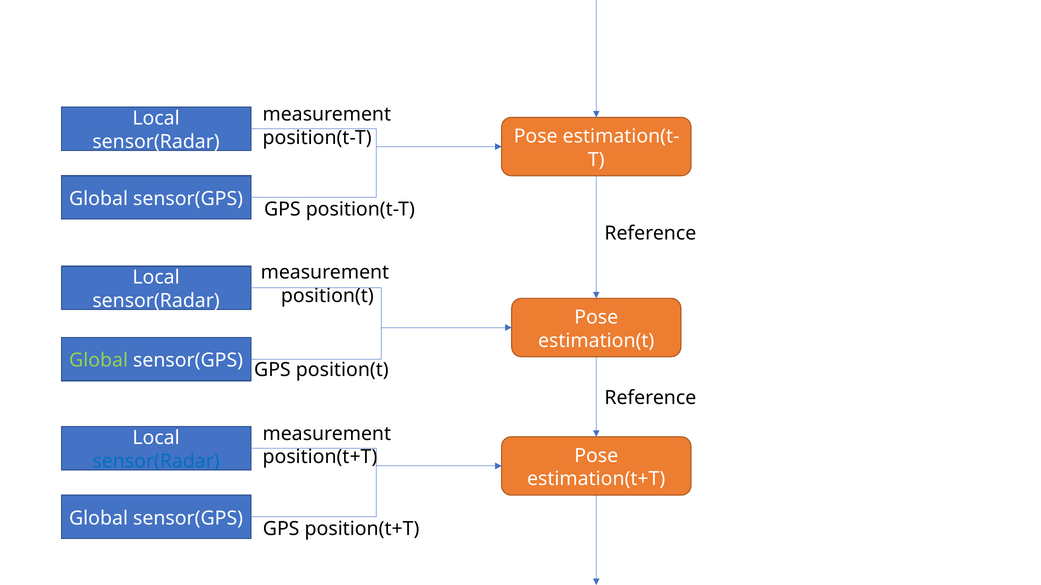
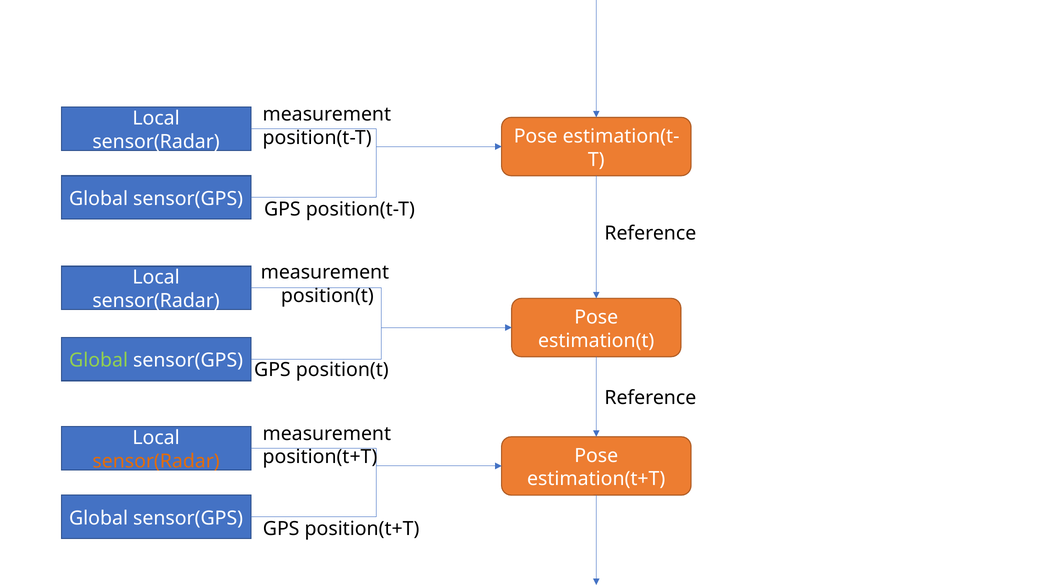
sensor(Radar at (156, 462) colour: blue -> orange
